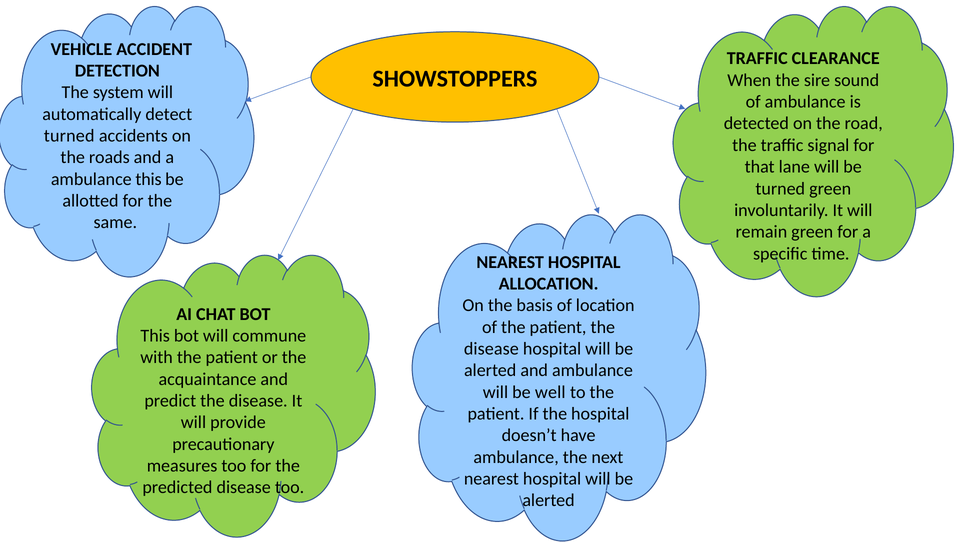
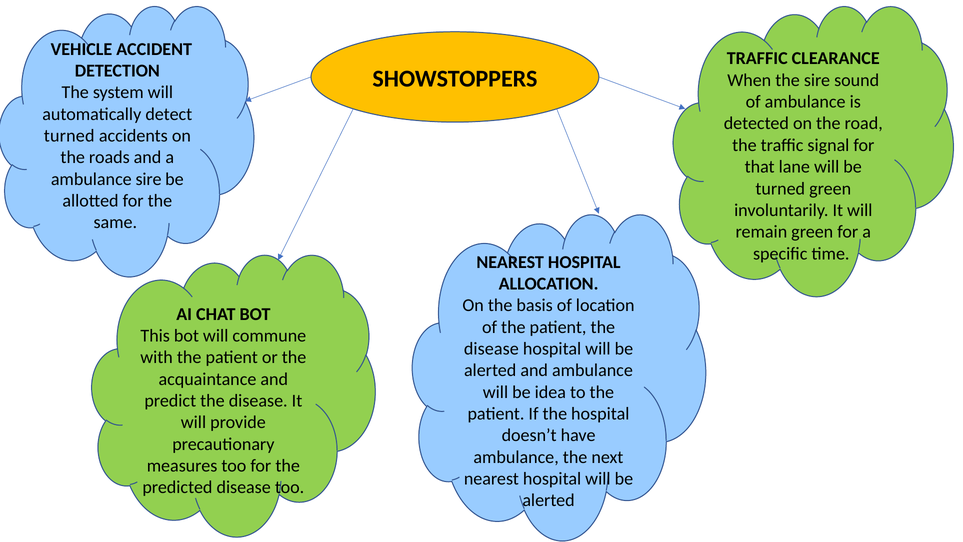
ambulance this: this -> sire
well: well -> idea
